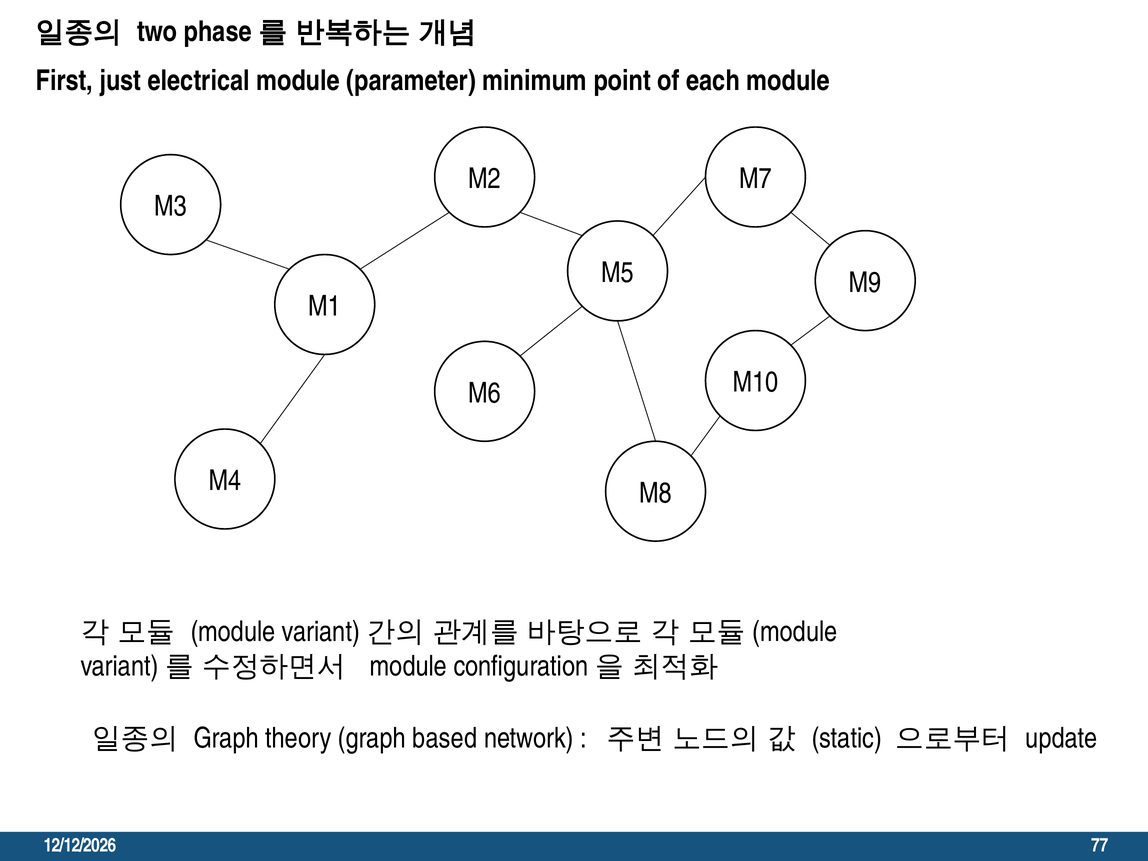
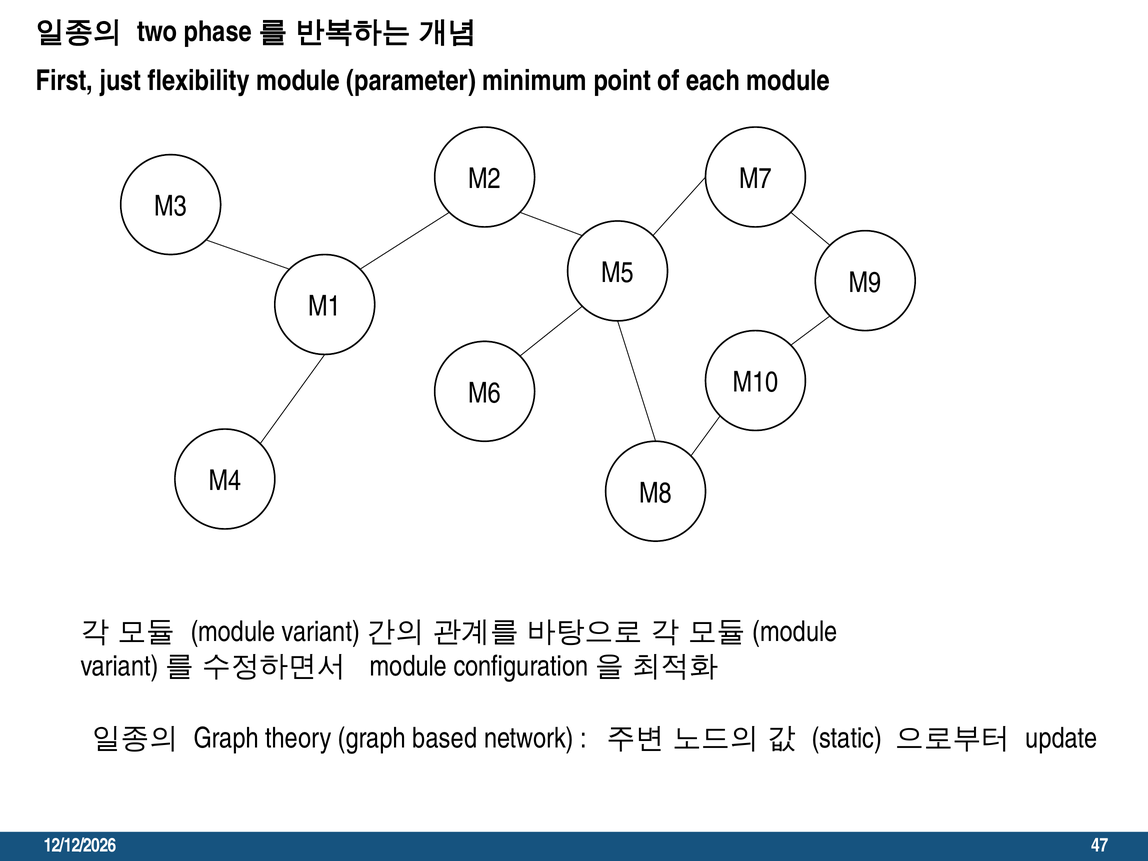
electrical: electrical -> flexibility
77: 77 -> 47
